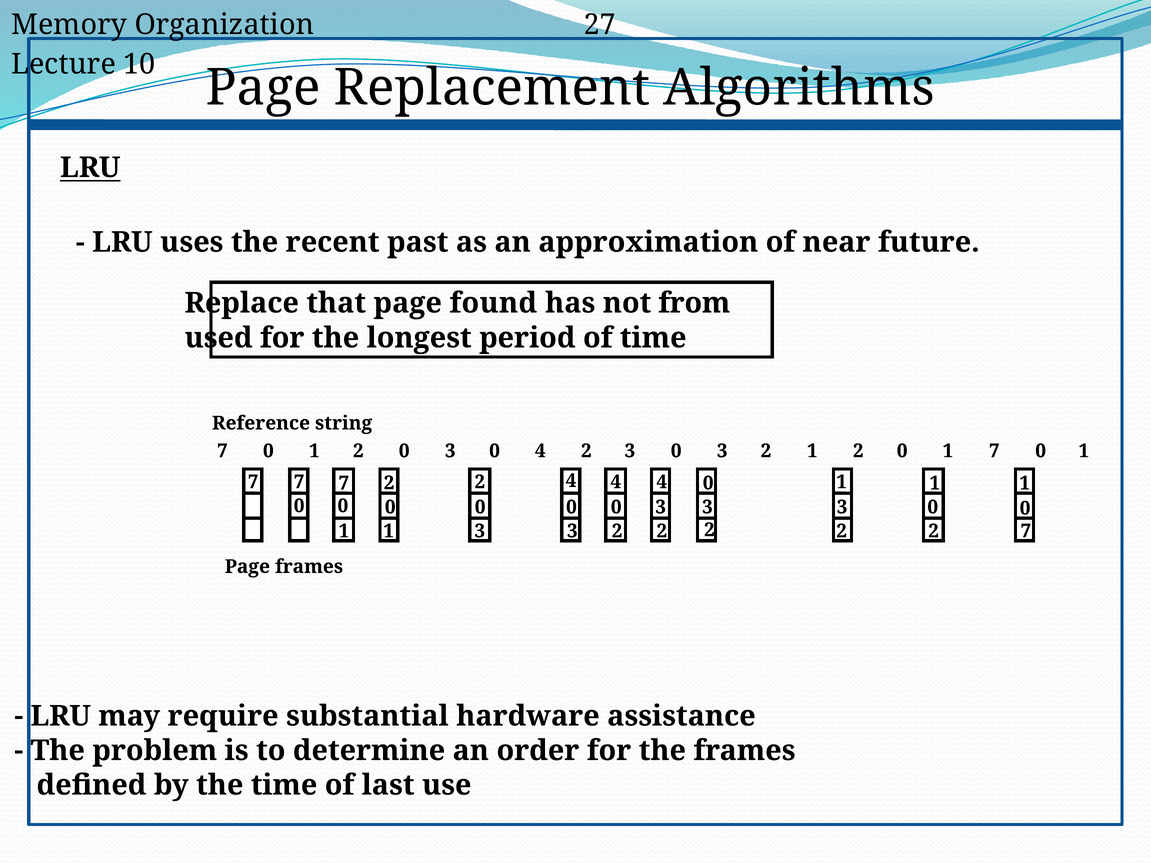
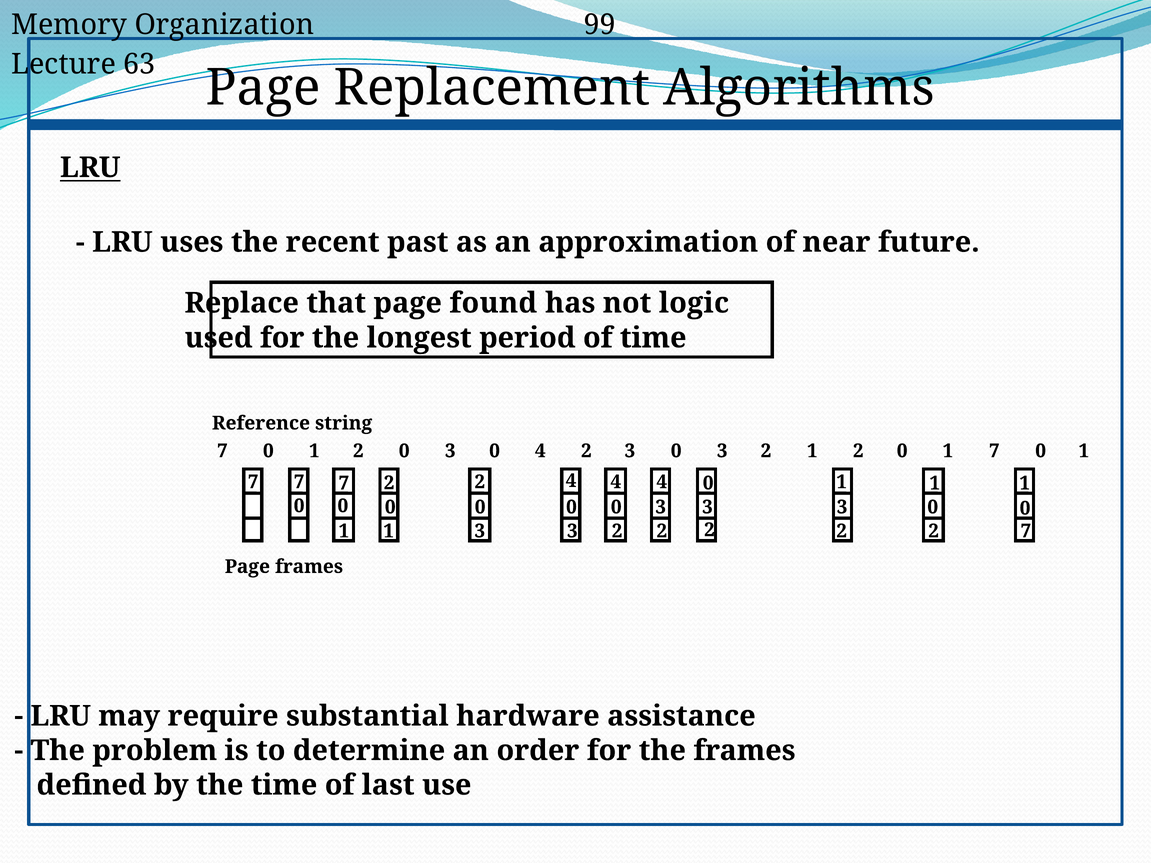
27: 27 -> 99
10: 10 -> 63
from: from -> logic
